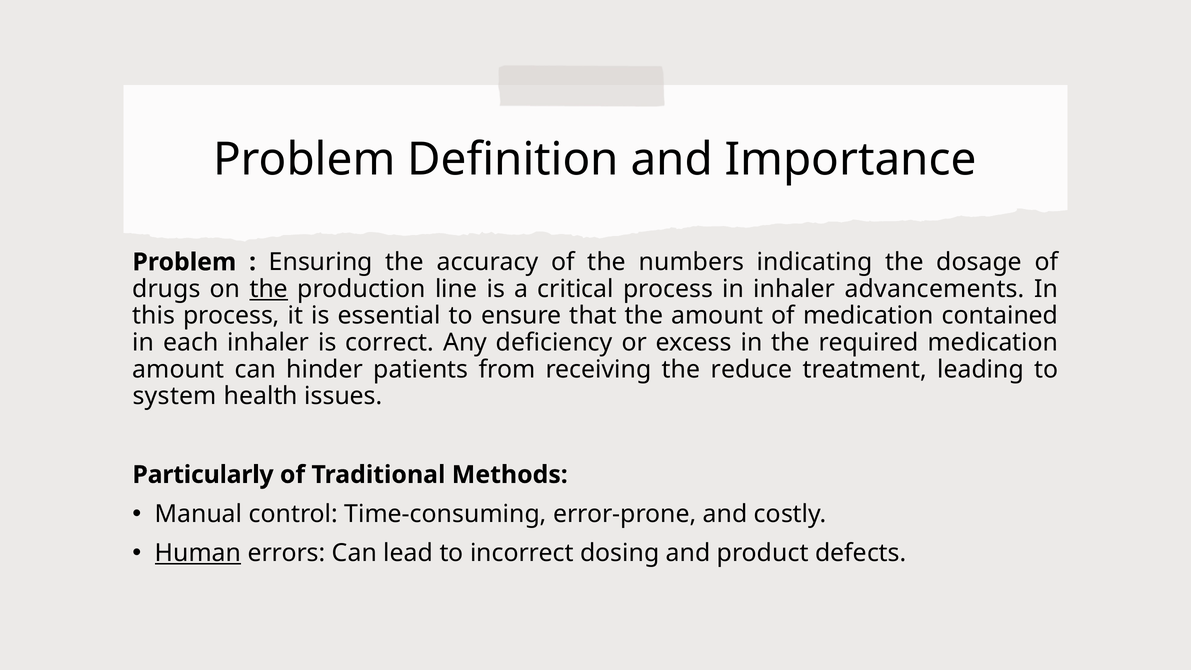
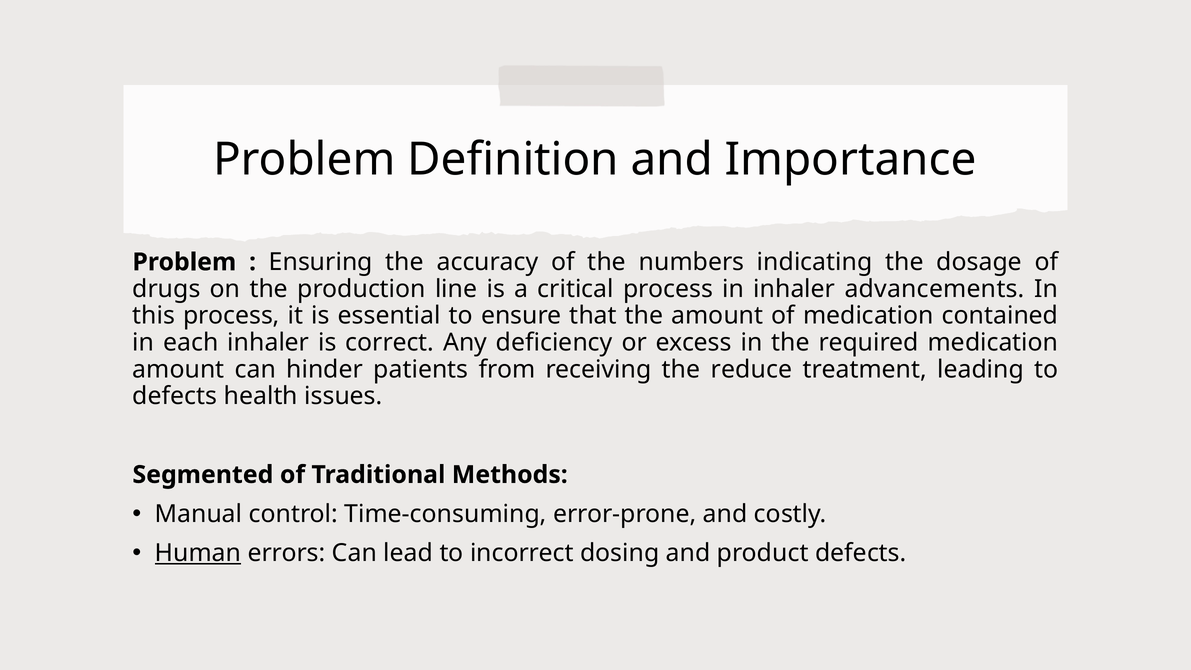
the at (269, 289) underline: present -> none
system at (175, 396): system -> defects
Particularly: Particularly -> Segmented
